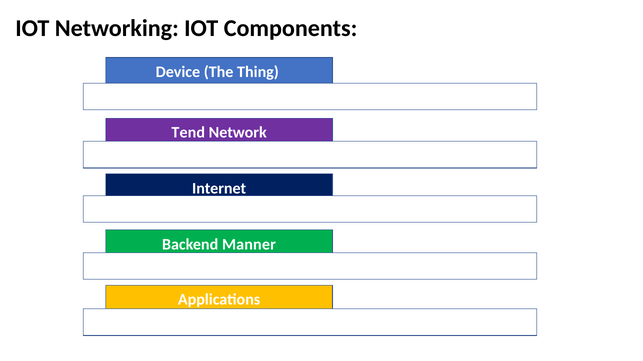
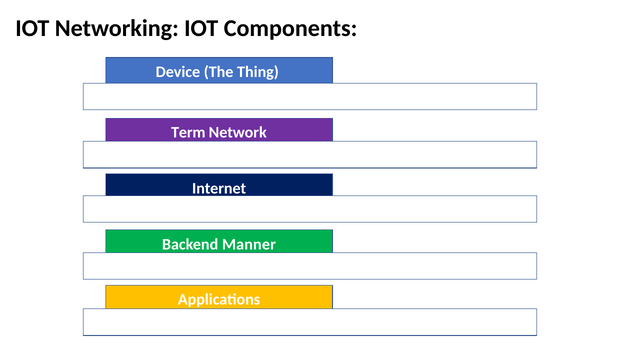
Tend: Tend -> Term
